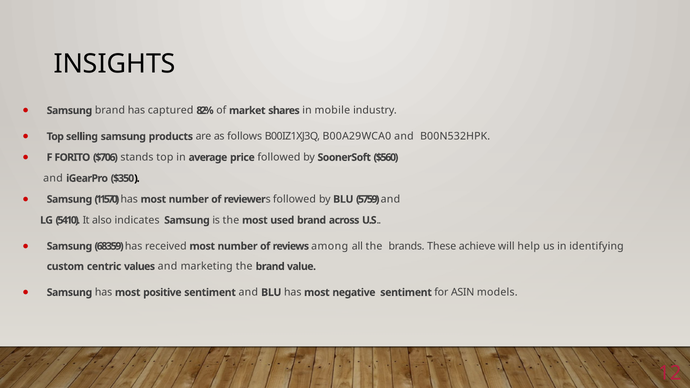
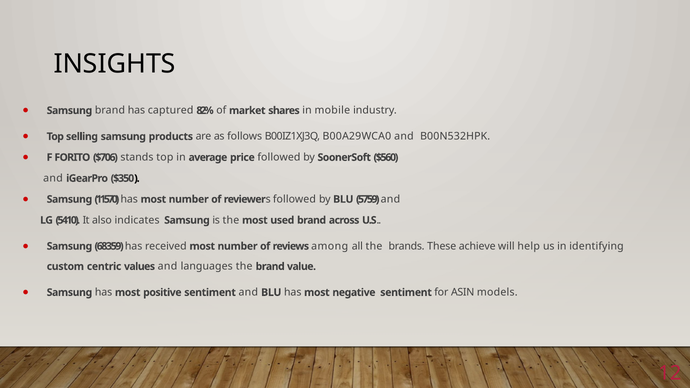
marketing: marketing -> languages
